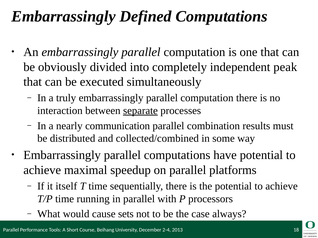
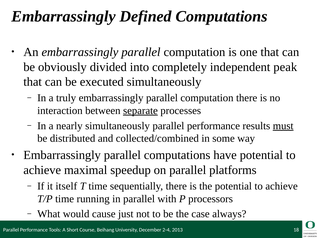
nearly communication: communication -> simultaneously
combination at (213, 126): combination -> performance
must underline: none -> present
sets: sets -> just
